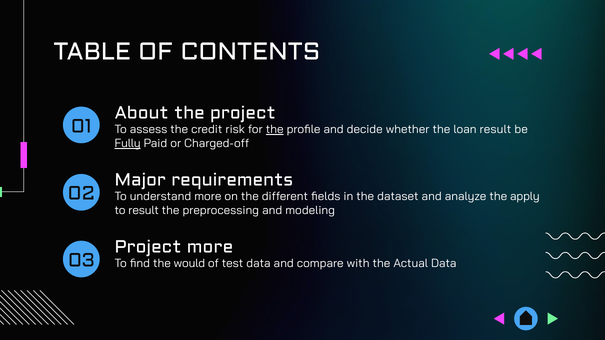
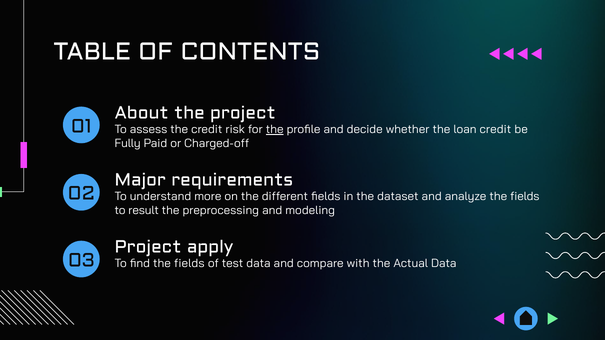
loan result: result -> credit
Fully underline: present -> none
analyze the apply: apply -> fields
Project more: more -> apply
find the would: would -> fields
